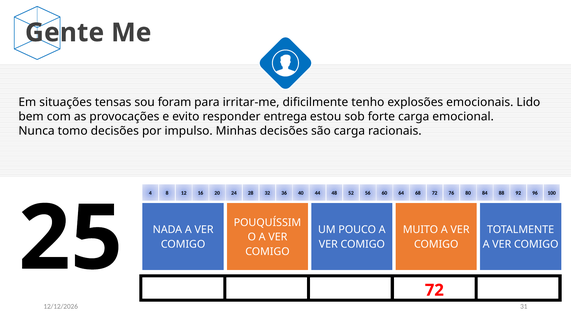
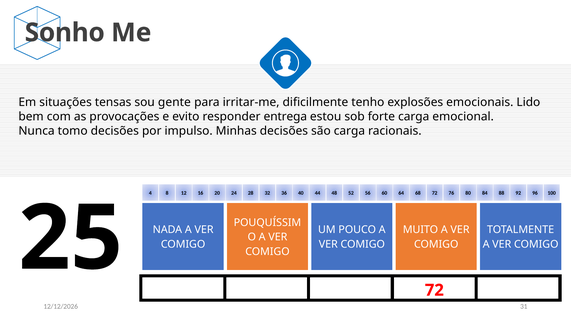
Gente: Gente -> Sonho
foram: foram -> gente
